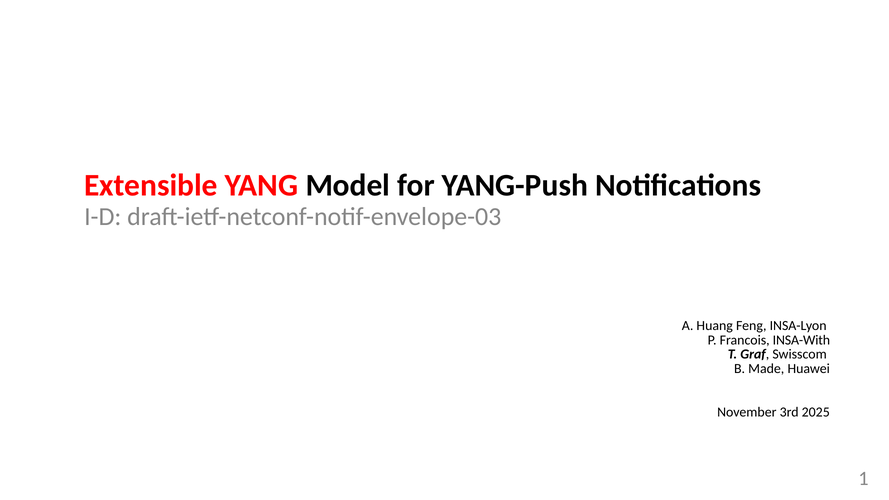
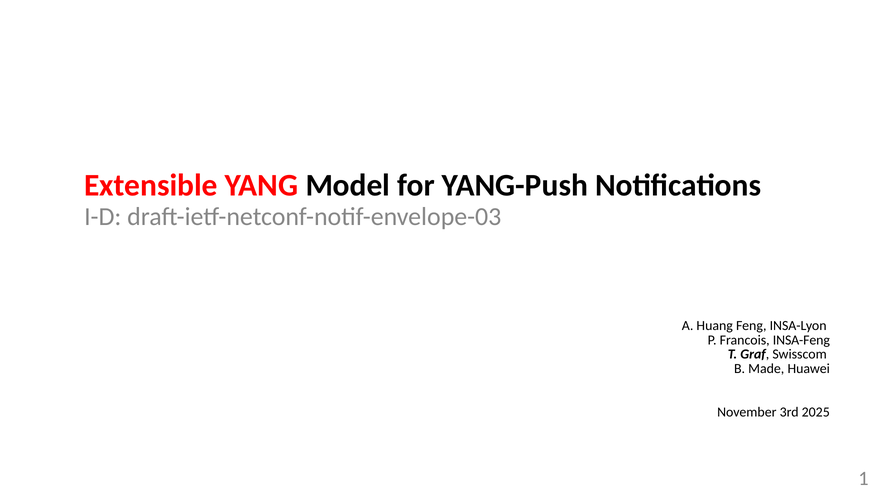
INSA-With: INSA-With -> INSA-Feng
